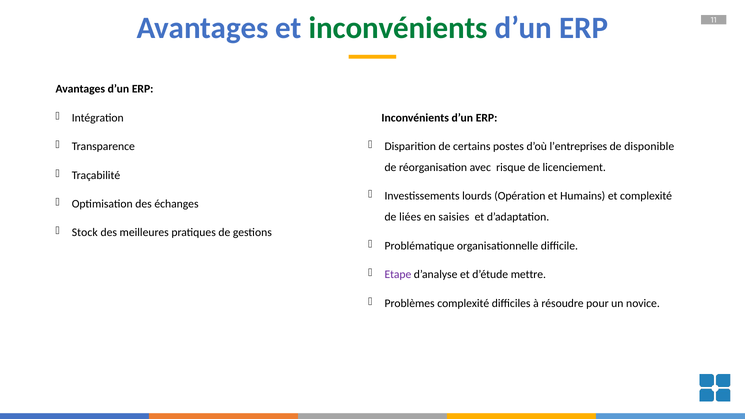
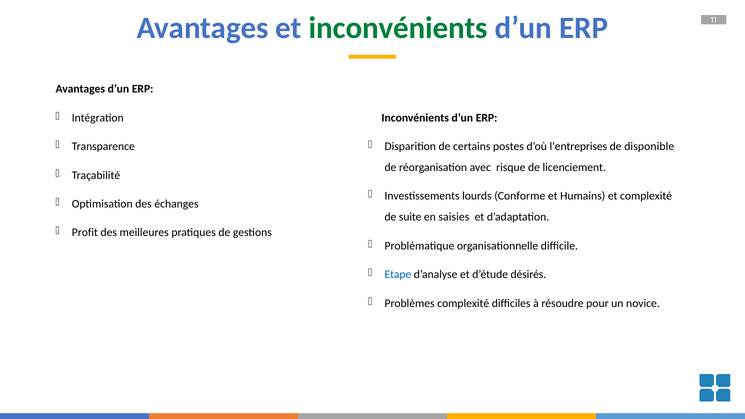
Opération: Opération -> Conforme
liées: liées -> suite
Stock: Stock -> Profit
Etape colour: purple -> blue
mettre: mettre -> désirés
